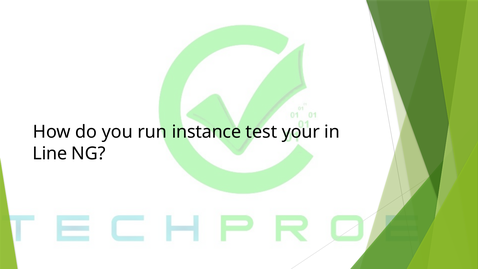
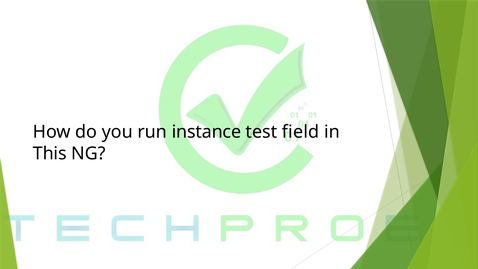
your: your -> field
Line: Line -> This
